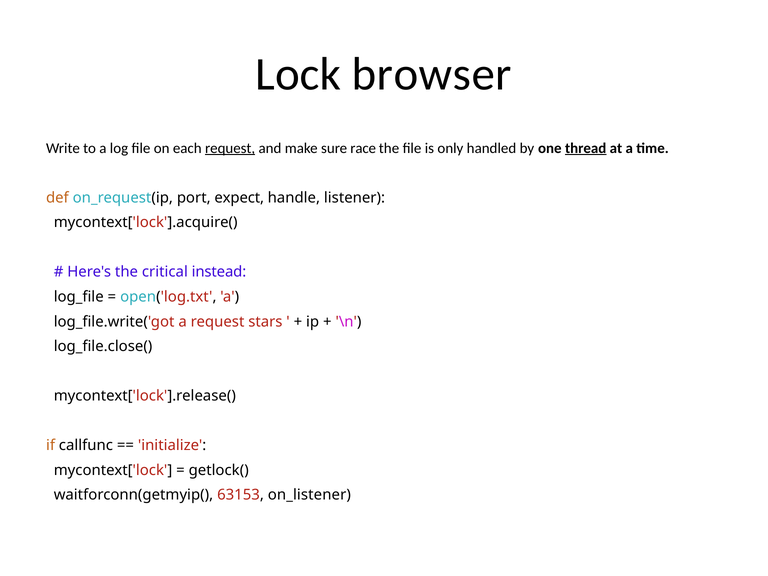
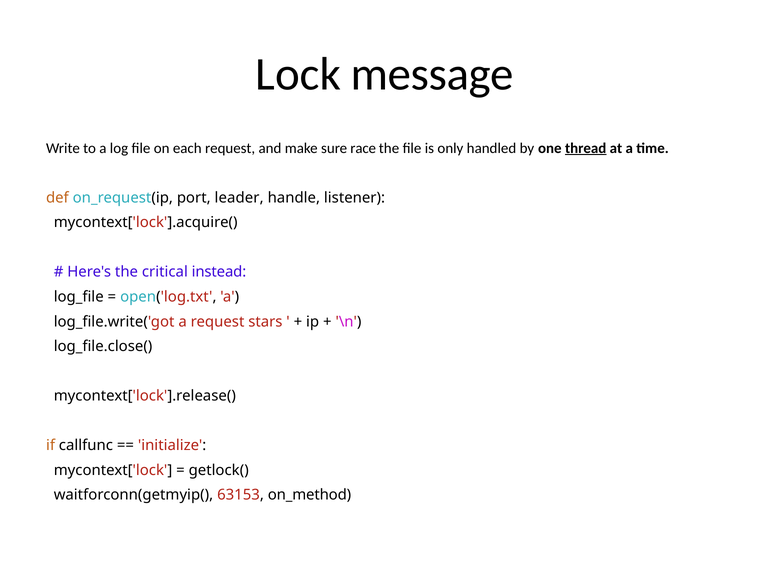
browser: browser -> message
request at (230, 148) underline: present -> none
expect: expect -> leader
on_listener: on_listener -> on_method
